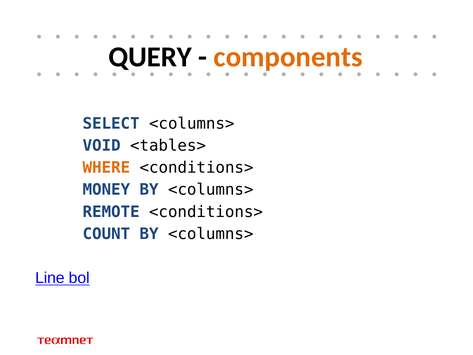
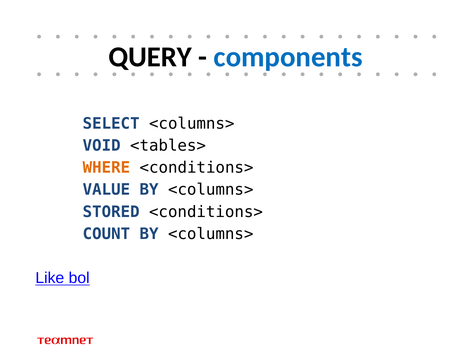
components colour: orange -> blue
MONEY: MONEY -> VALUE
REMOTE: REMOTE -> STORED
Line: Line -> Like
